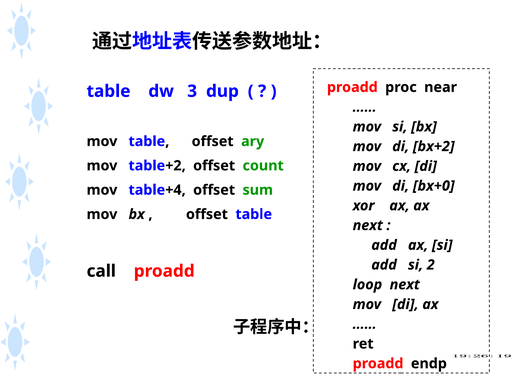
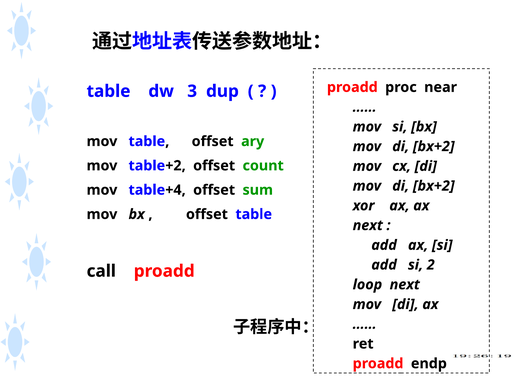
bx+0 at (434, 186): bx+0 -> bx+2
